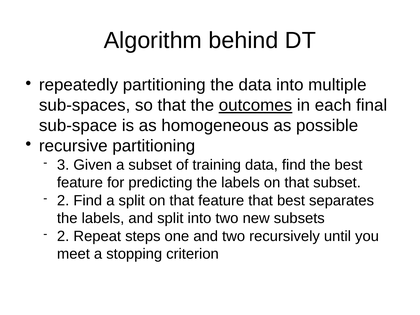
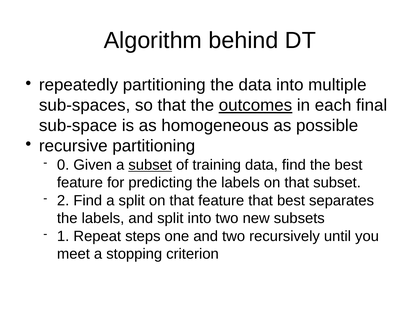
3: 3 -> 0
subset at (150, 165) underline: none -> present
2 at (63, 236): 2 -> 1
